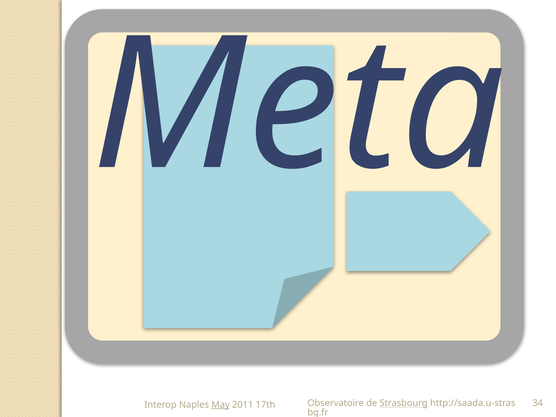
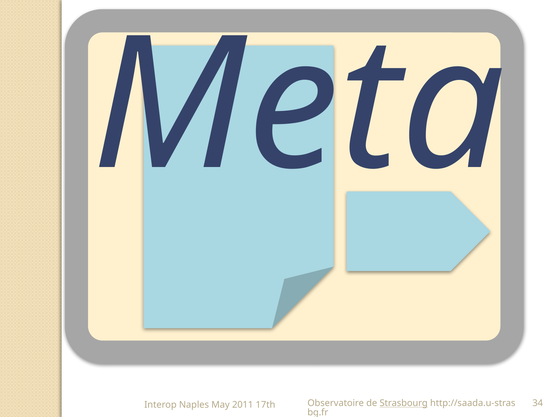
May underline: present -> none
